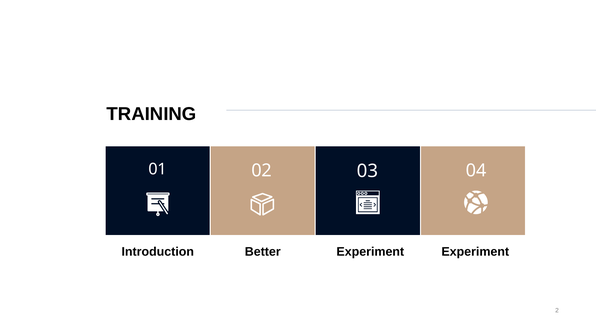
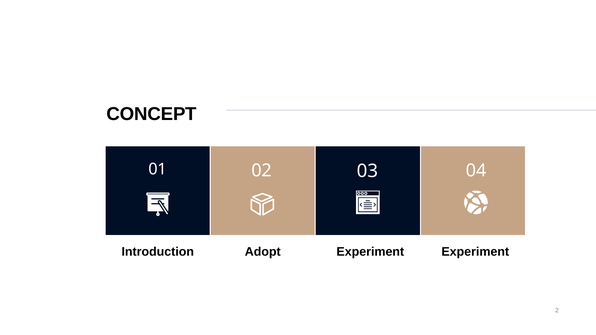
TRAINING: TRAINING -> CONCEPT
Better: Better -> Adopt
